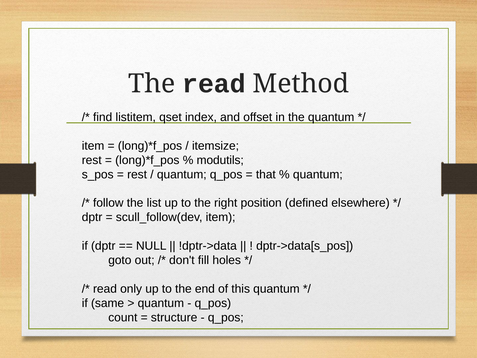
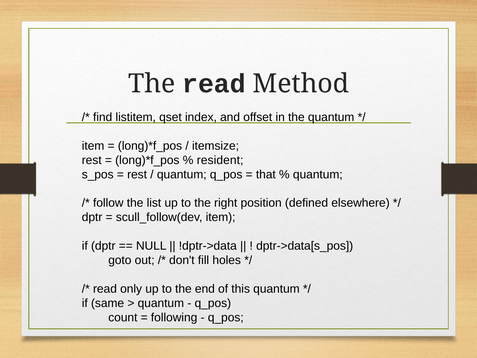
modutils: modutils -> resident
structure: structure -> following
